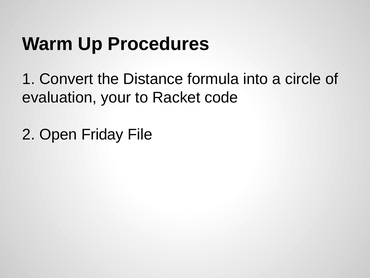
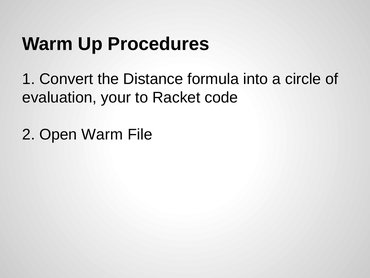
Open Friday: Friday -> Warm
